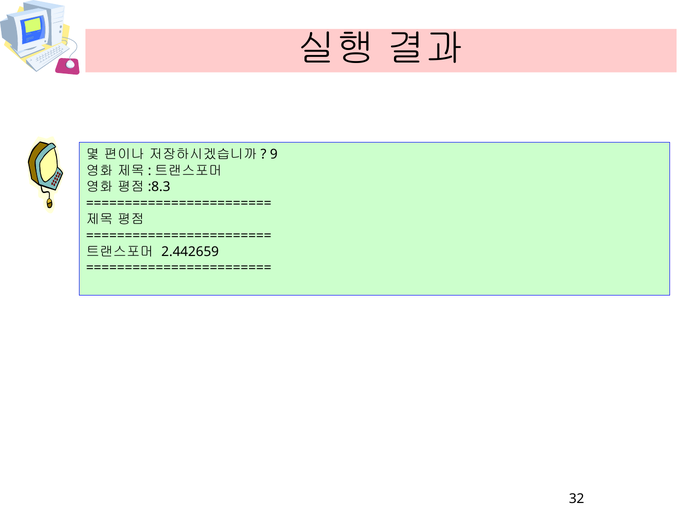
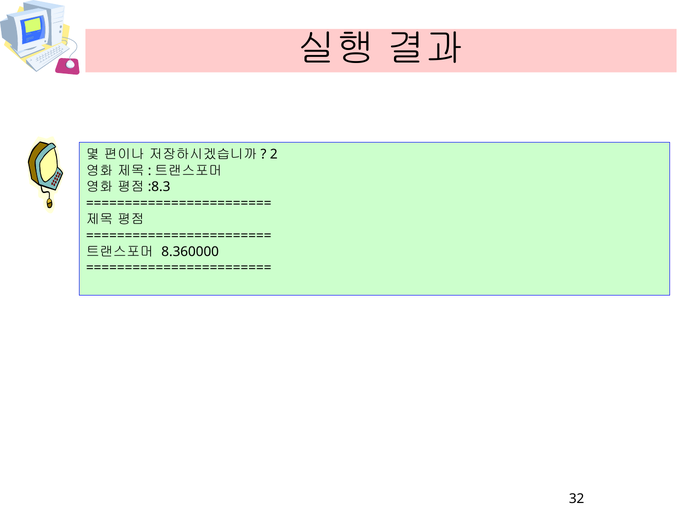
9: 9 -> 2
2.442659: 2.442659 -> 8.360000
